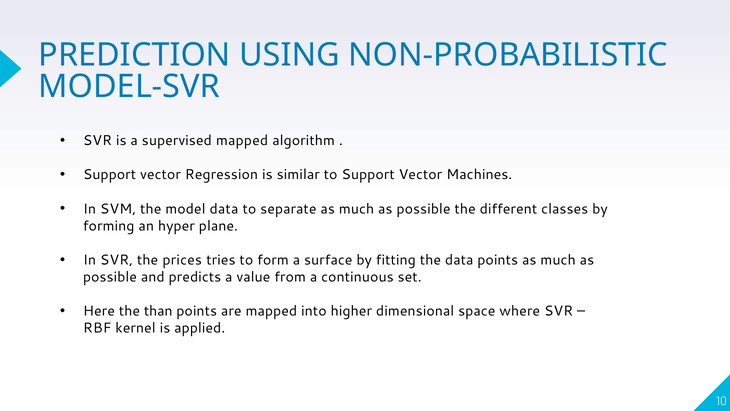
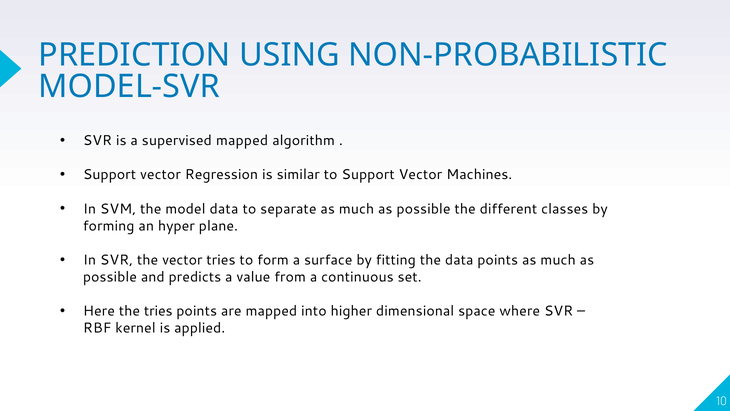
the prices: prices -> vector
the than: than -> tries
